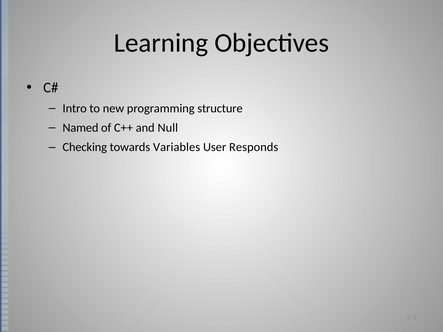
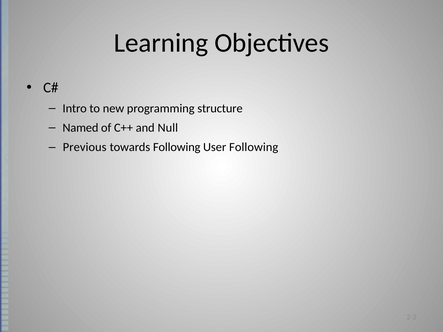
Checking: Checking -> Previous
towards Variables: Variables -> Following
User Responds: Responds -> Following
